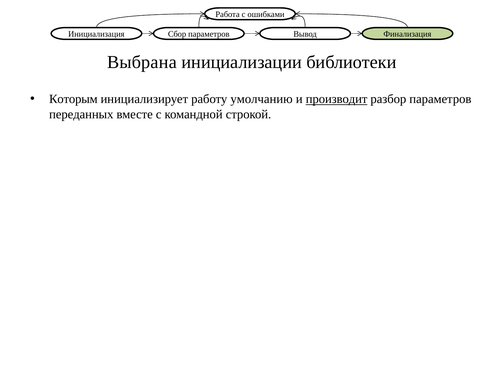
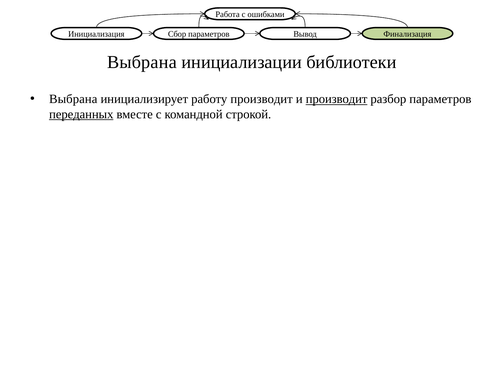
Которым at (73, 99): Которым -> Выбрана
работу умолчанию: умолчанию -> производит
переданных underline: none -> present
